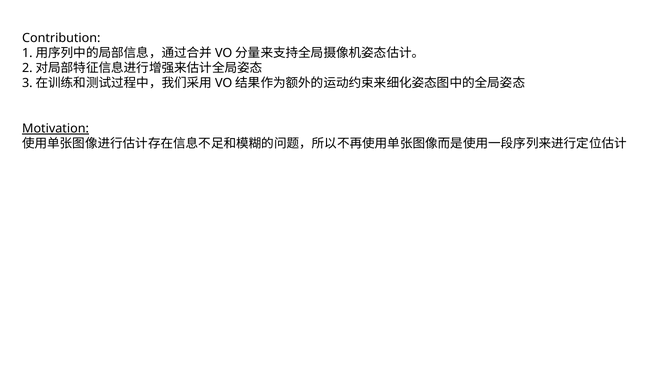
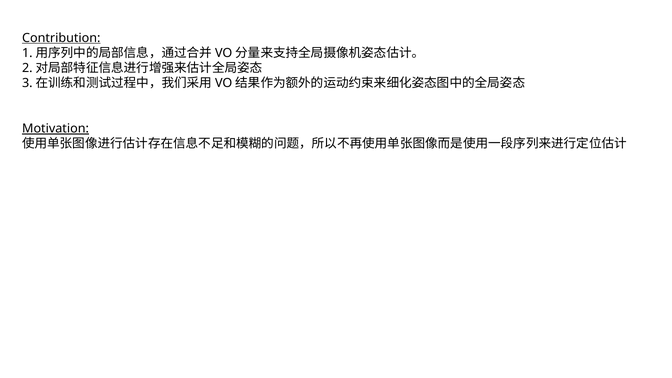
Contribution underline: none -> present
